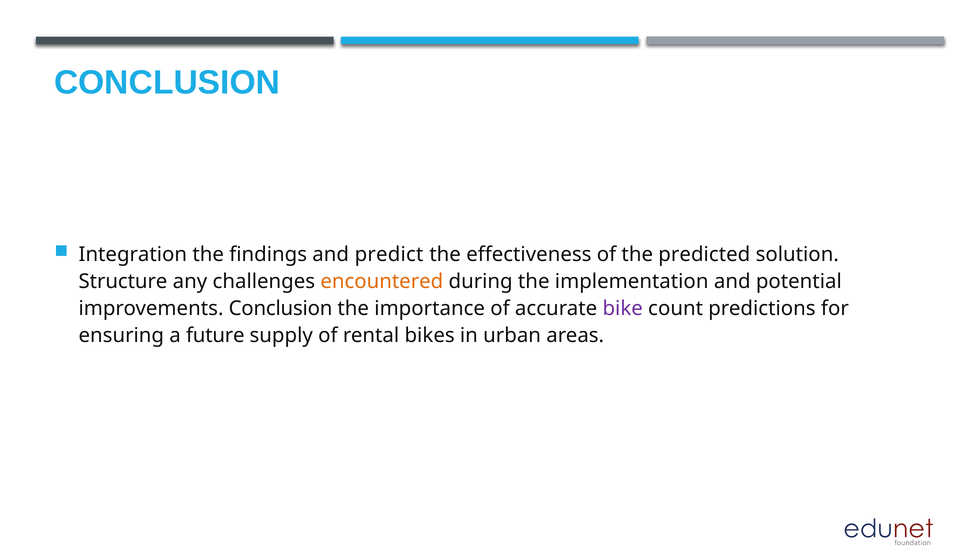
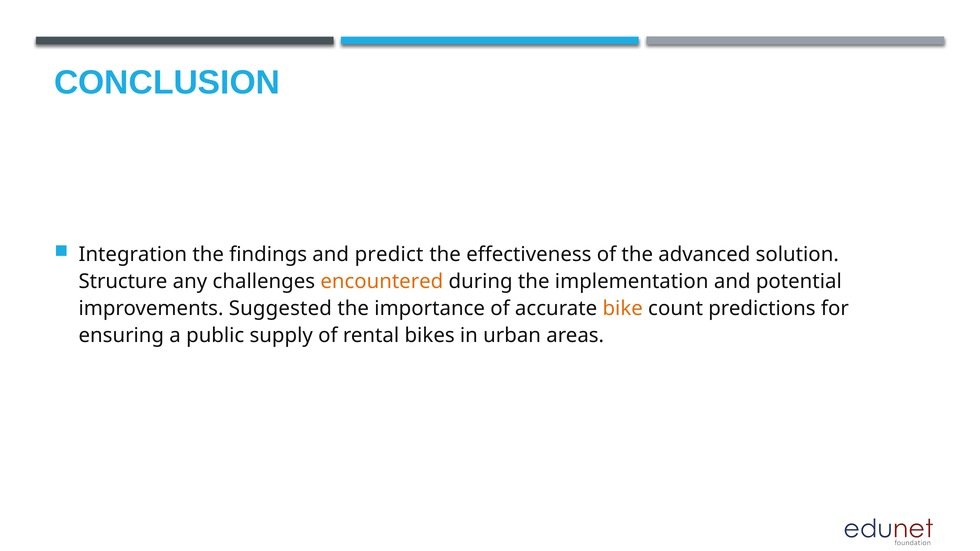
predicted: predicted -> advanced
improvements Conclusion: Conclusion -> Suggested
bike colour: purple -> orange
future: future -> public
